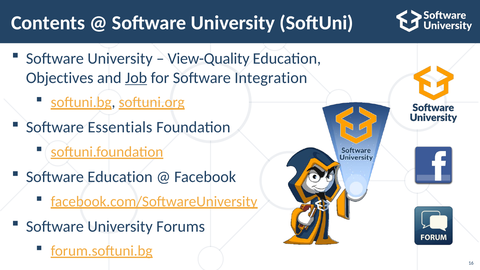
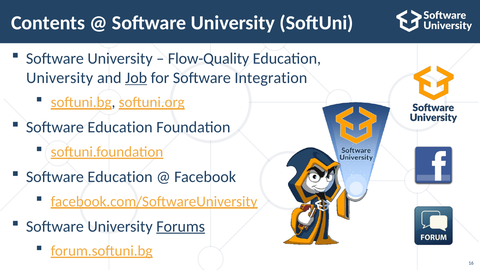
View-Quality: View-Quality -> Flow-Quality
Objectives at (60, 78): Objectives -> University
Essentials at (120, 127): Essentials -> Education
Forums underline: none -> present
